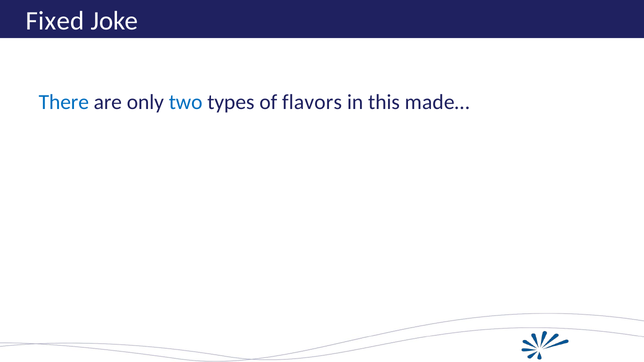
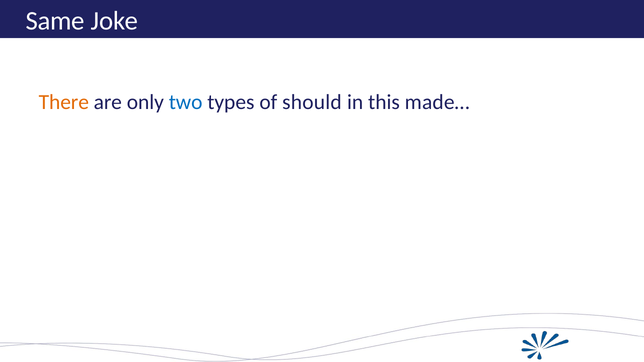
Fixed: Fixed -> Same
There colour: blue -> orange
flavors: flavors -> should
